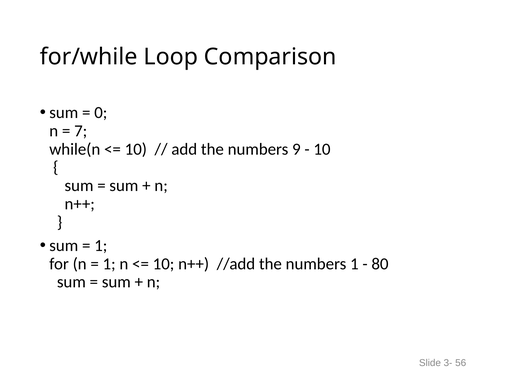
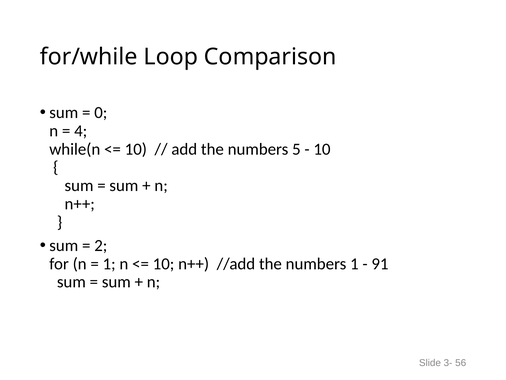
7: 7 -> 4
9: 9 -> 5
1 at (101, 245): 1 -> 2
80: 80 -> 91
